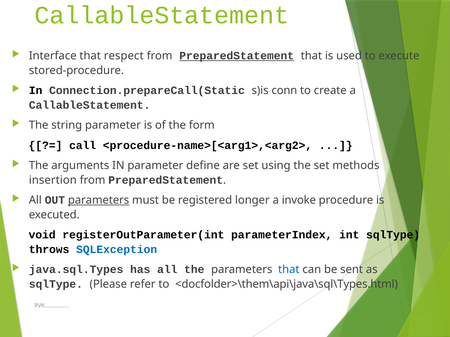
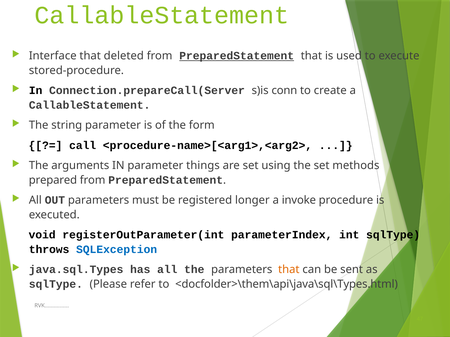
respect: respect -> deleted
Connection.prepareCall(Static: Connection.prepareCall(Static -> Connection.prepareCall(Server
define: define -> things
insertion: insertion -> prepared
parameters at (99, 200) underline: present -> none
that at (289, 270) colour: blue -> orange
